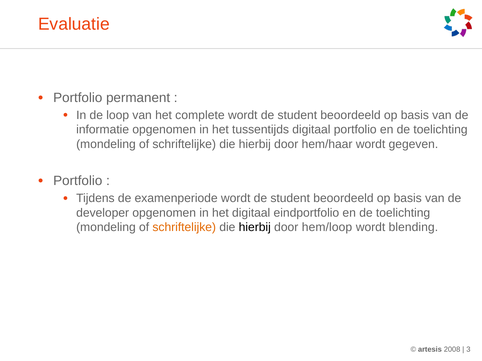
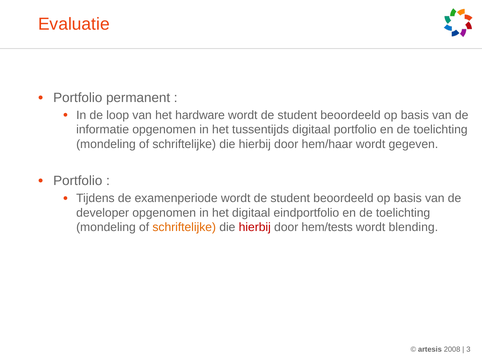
complete: complete -> hardware
hierbij at (255, 228) colour: black -> red
hem/loop: hem/loop -> hem/tests
